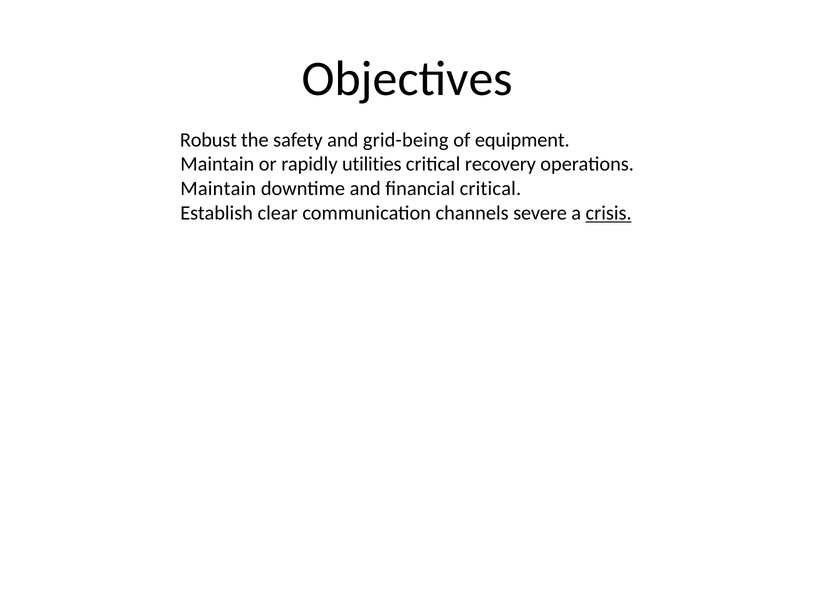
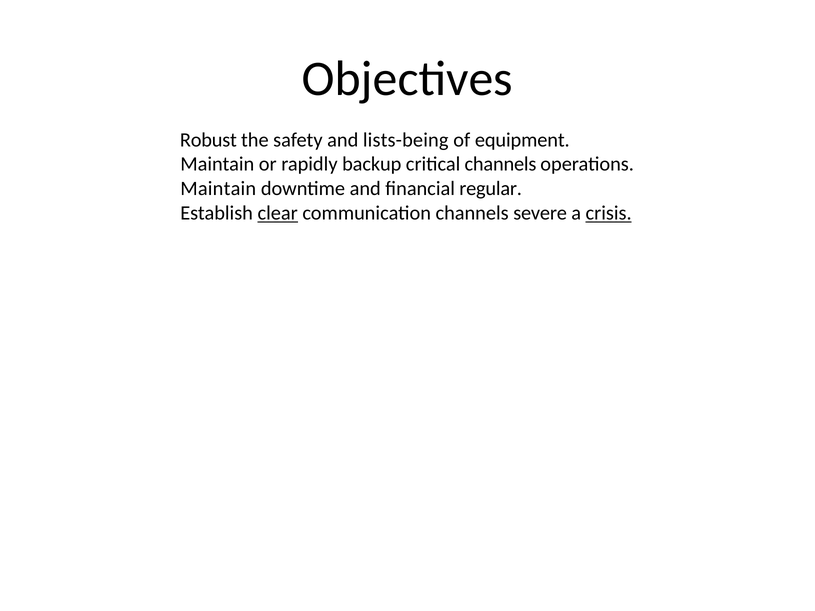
grid-being: grid-being -> lists-being
utilities: utilities -> backup
critical recovery: recovery -> channels
financial critical: critical -> regular
clear underline: none -> present
